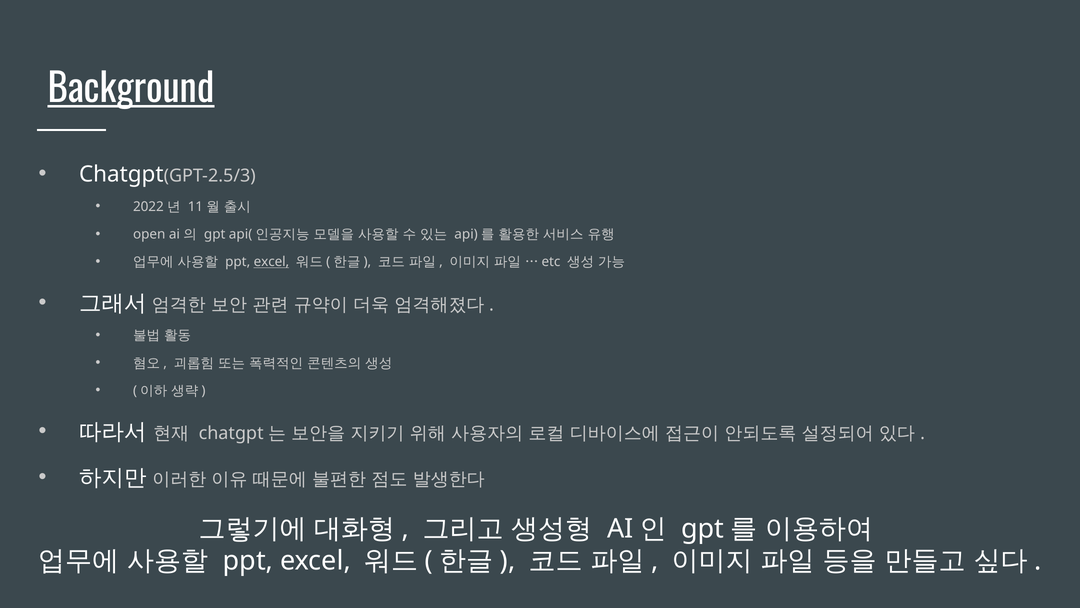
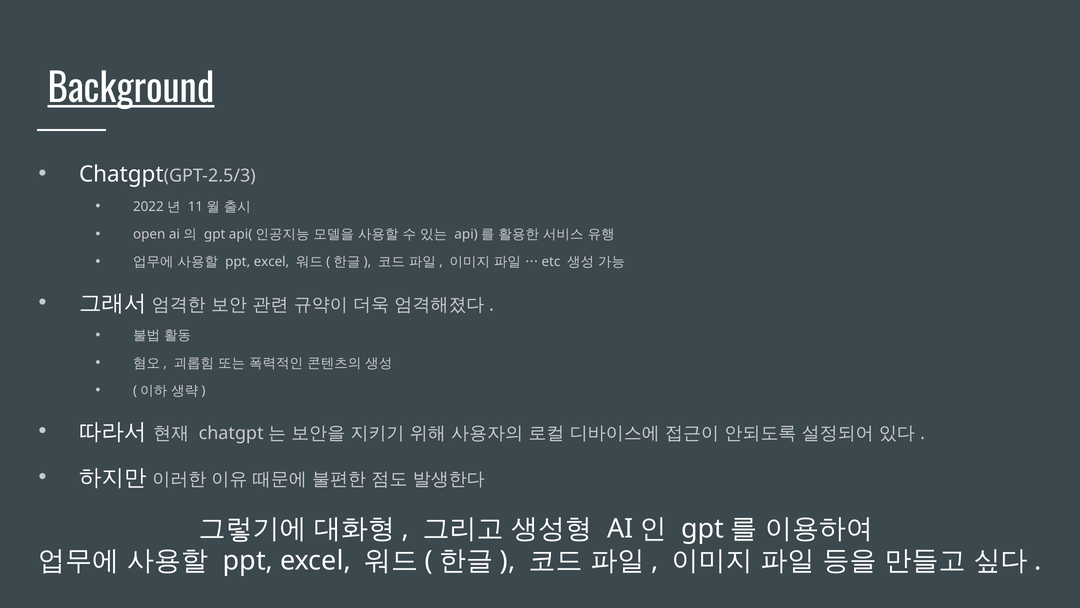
excel at (271, 262) underline: present -> none
